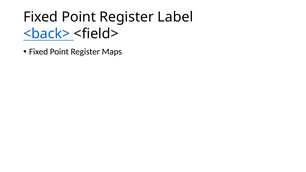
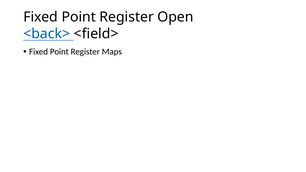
Label: Label -> Open
